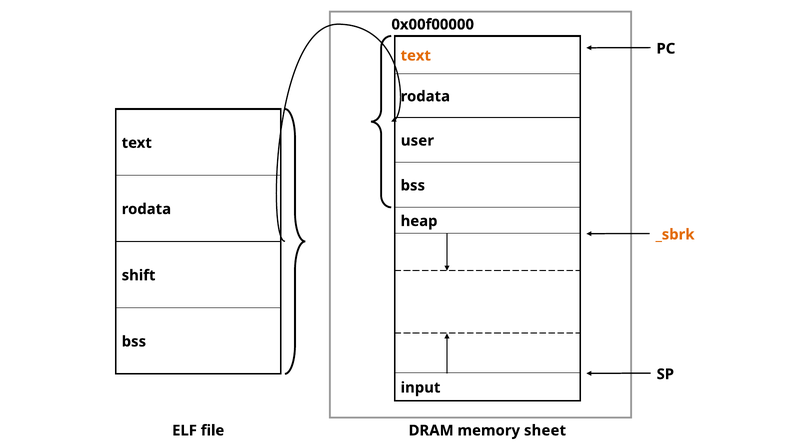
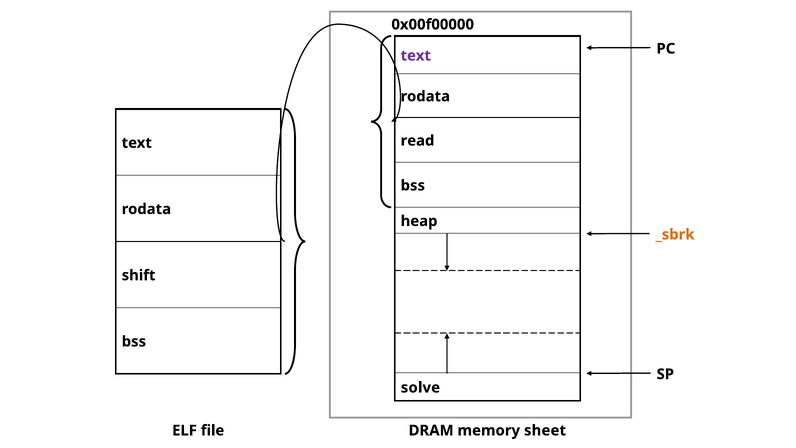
text at (416, 56) colour: orange -> purple
user: user -> read
input: input -> solve
